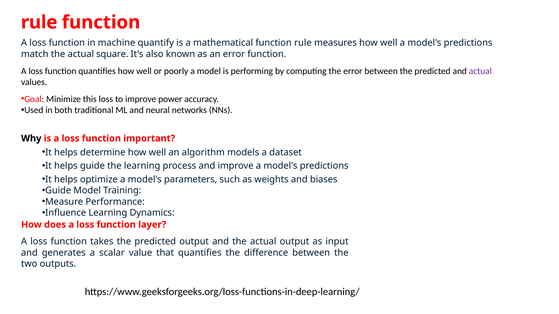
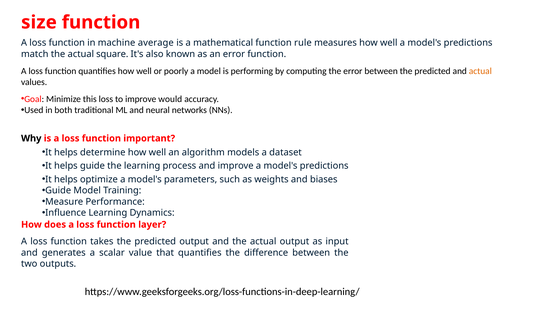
rule at (39, 22): rule -> size
quantify: quantify -> average
actual at (480, 71) colour: purple -> orange
power: power -> would
